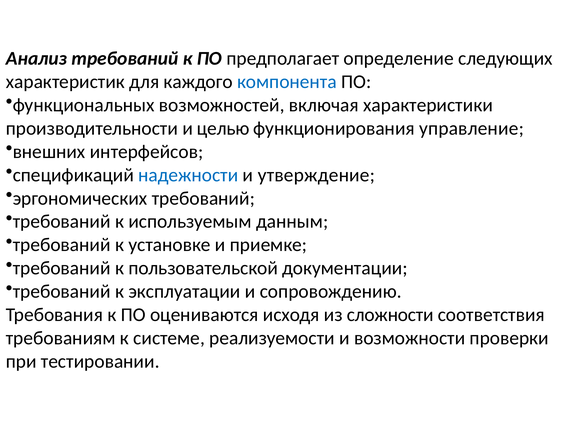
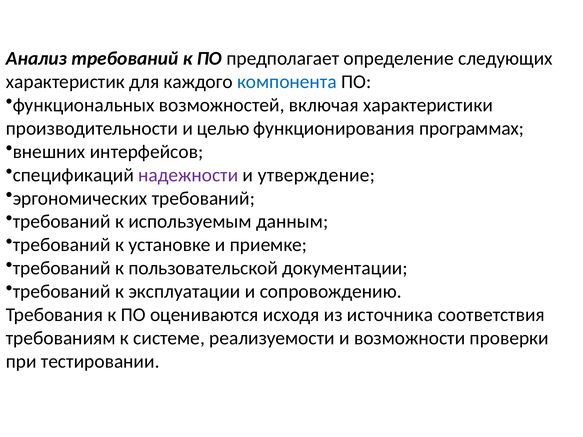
управление: управление -> программах
надежности colour: blue -> purple
сложности: сложности -> источника
